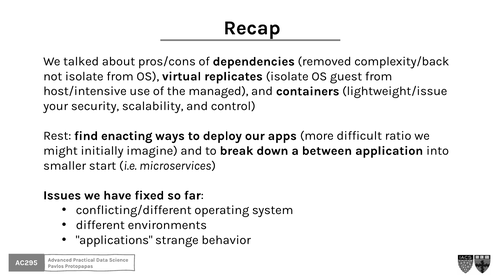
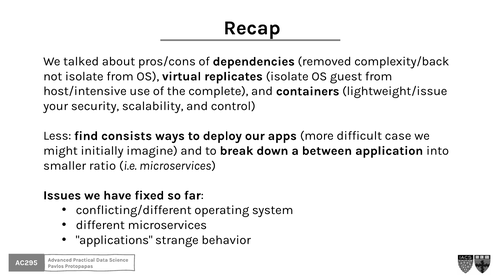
managed: managed -> complete
Rest: Rest -> Less
enacting: enacting -> consists
ratio: ratio -> case
start: start -> ratio
different environments: environments -> microservices
